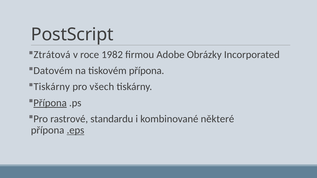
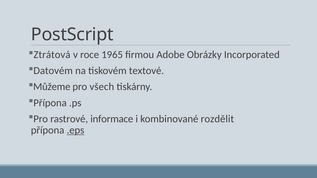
1982: 1982 -> 1965
tiskovém přípona: přípona -> textové
Tiskárny at (52, 87): Tiskárny -> Můžeme
Přípona at (50, 103) underline: present -> none
standardu: standardu -> informace
některé: některé -> rozdělit
